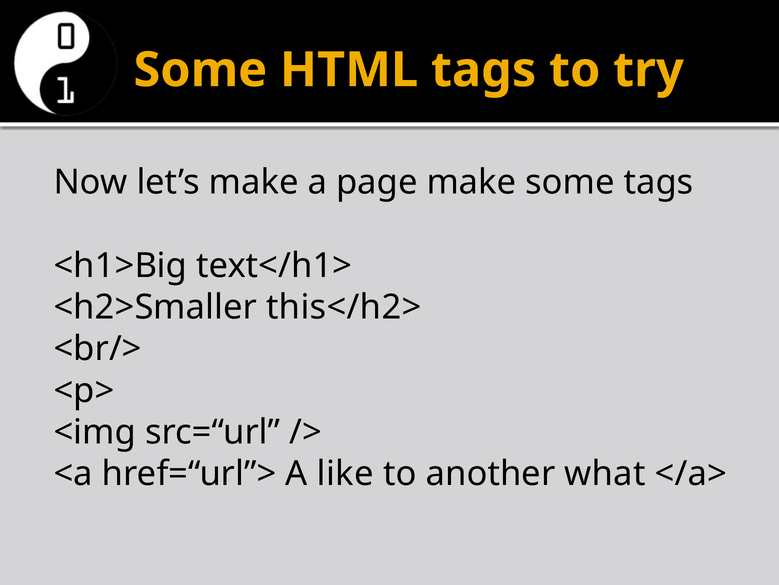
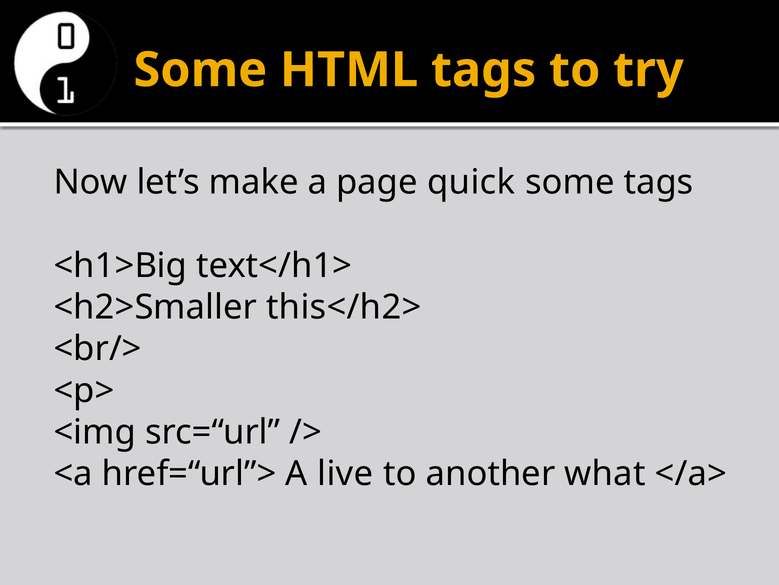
page make: make -> quick
like: like -> live
